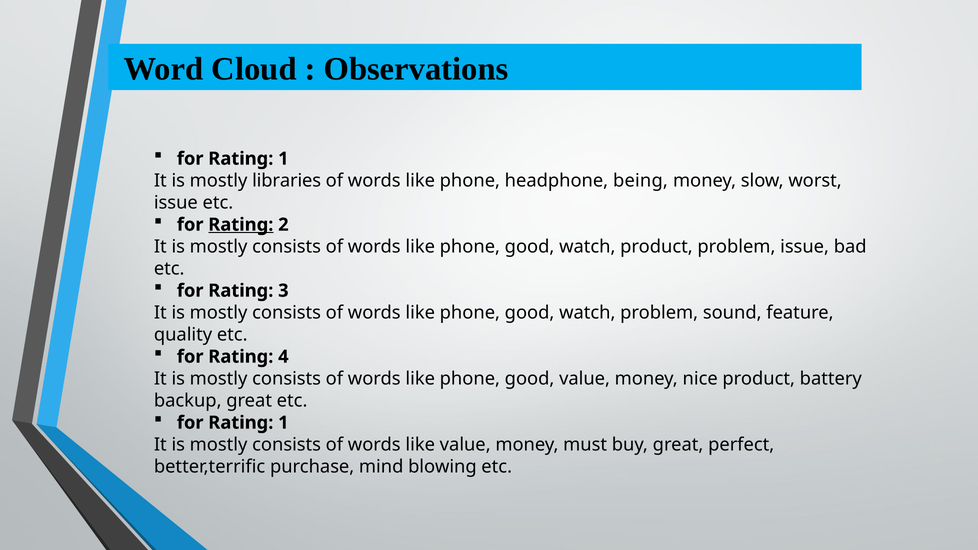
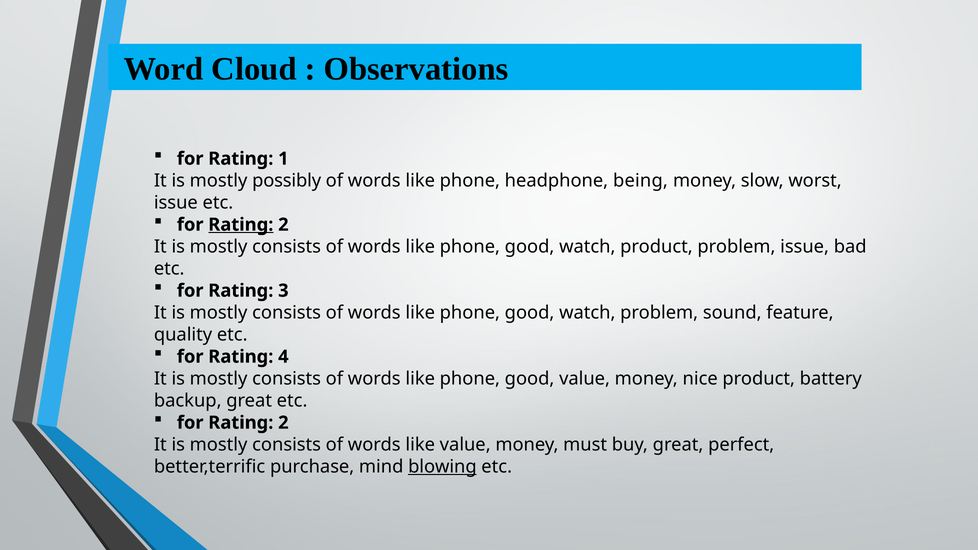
libraries: libraries -> possibly
1 at (283, 423): 1 -> 2
blowing underline: none -> present
